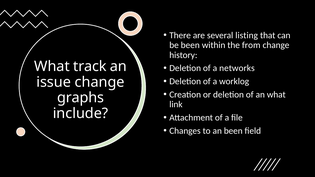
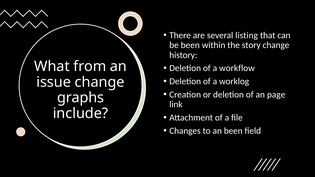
from: from -> story
track: track -> from
networks: networks -> workflow
an what: what -> page
